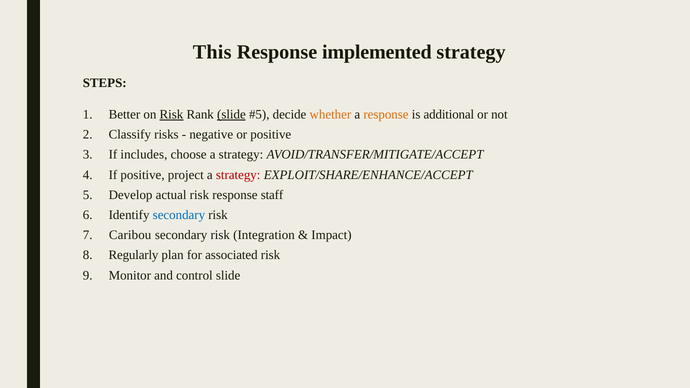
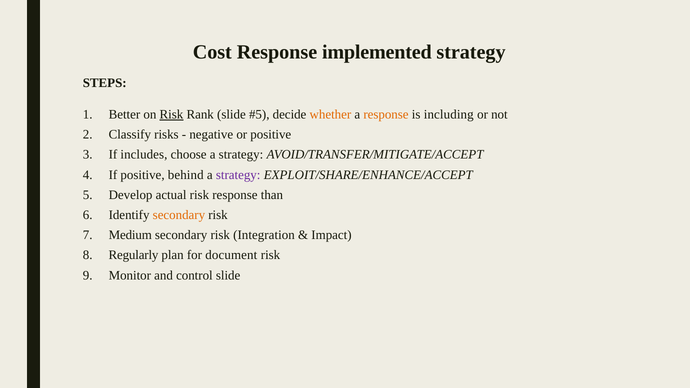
This: This -> Cost
slide at (231, 115) underline: present -> none
additional: additional -> including
project: project -> behind
strategy at (238, 175) colour: red -> purple
staff: staff -> than
secondary at (179, 215) colour: blue -> orange
Caribou: Caribou -> Medium
associated: associated -> document
